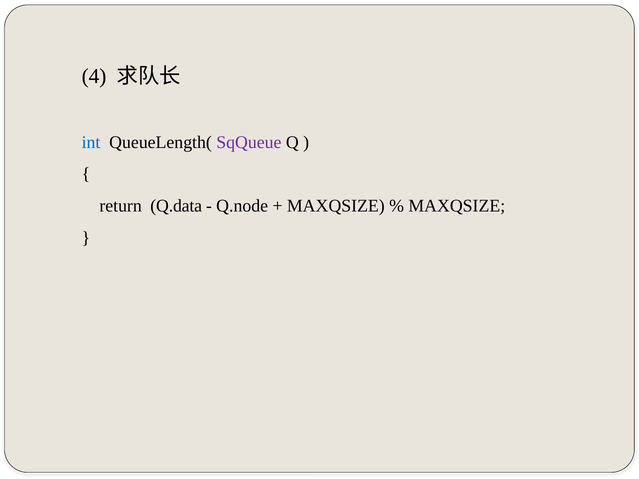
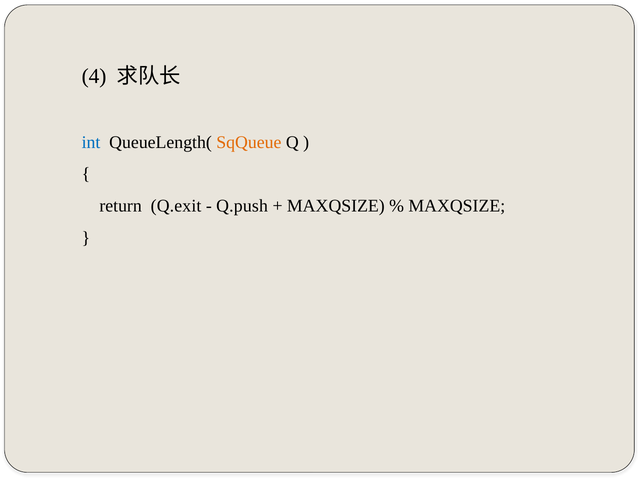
SqQueue colour: purple -> orange
Q.data: Q.data -> Q.exit
Q.node: Q.node -> Q.push
